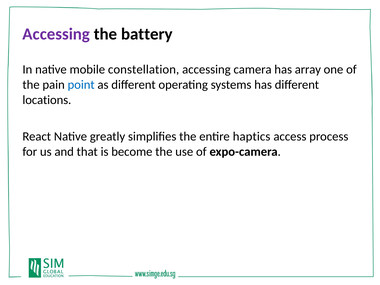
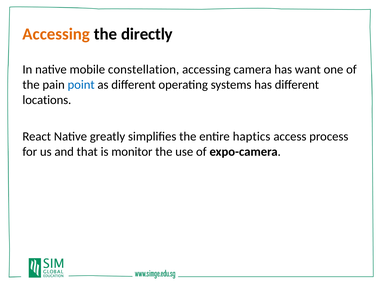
Accessing at (56, 34) colour: purple -> orange
battery: battery -> directly
array: array -> want
become: become -> monitor
